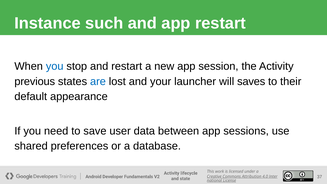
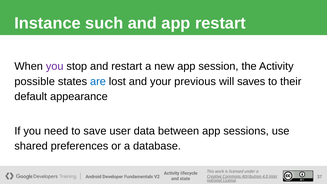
you at (55, 66) colour: blue -> purple
previous: previous -> possible
launcher: launcher -> previous
